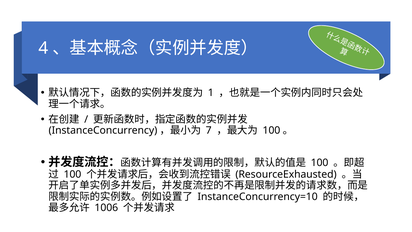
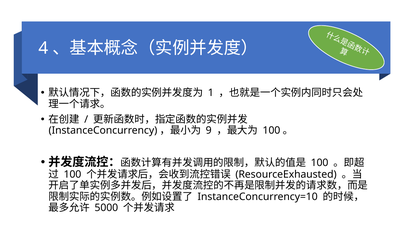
7: 7 -> 9
1006: 1006 -> 5000
